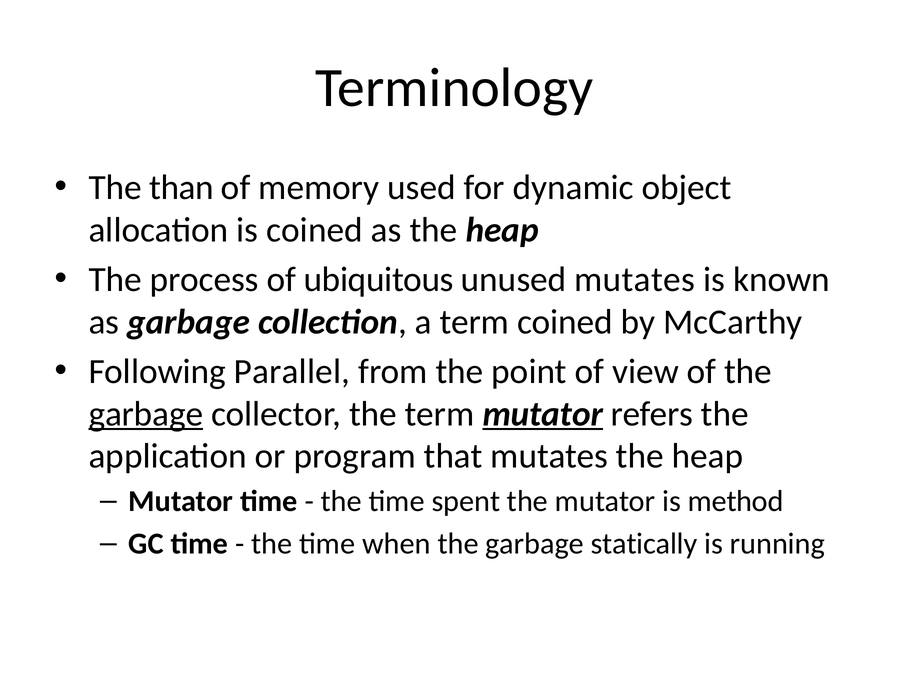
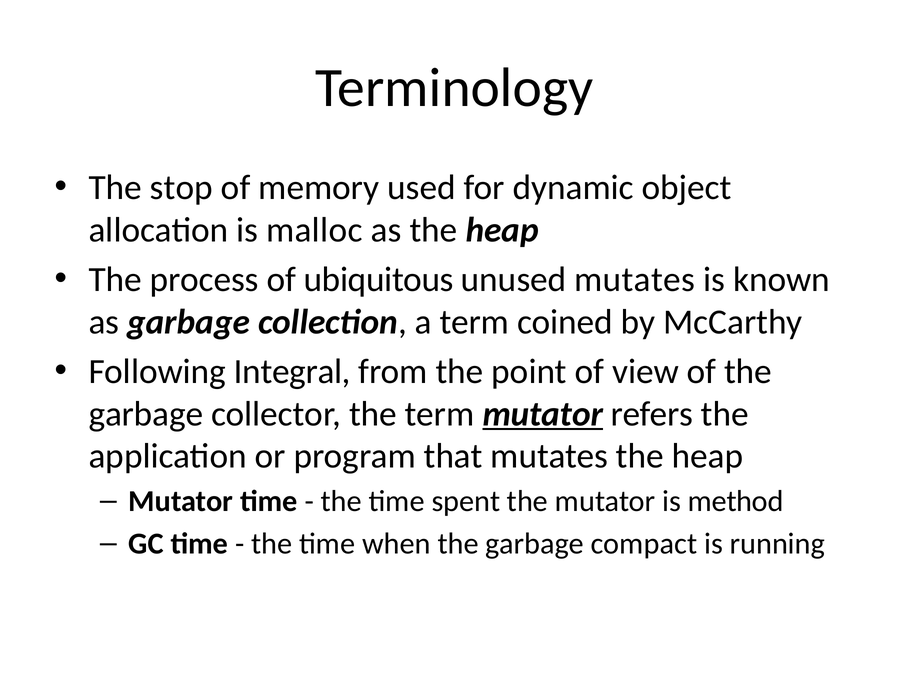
than: than -> stop
is coined: coined -> malloc
Parallel: Parallel -> Integral
garbage at (146, 414) underline: present -> none
statically: statically -> compact
